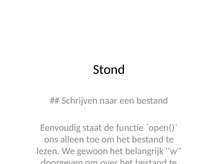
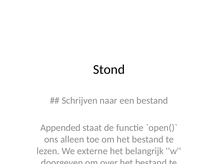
Eenvoudig: Eenvoudig -> Appended
gewoon: gewoon -> externe
